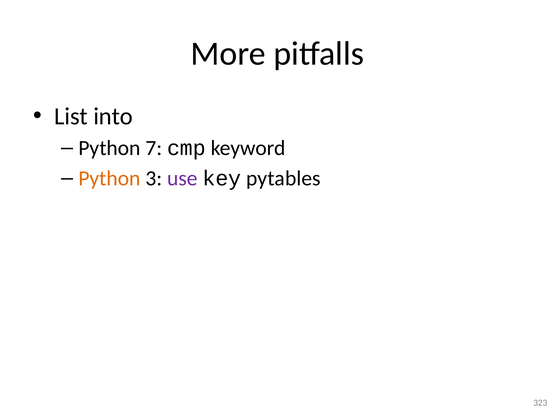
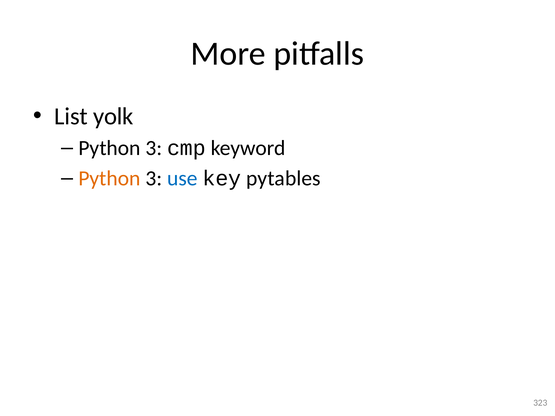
into: into -> yolk
7 at (154, 148): 7 -> 3
use colour: purple -> blue
